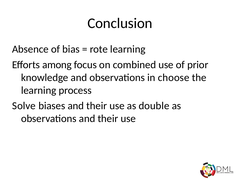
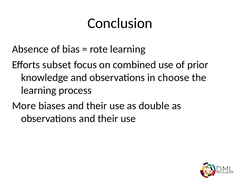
among: among -> subset
Solve: Solve -> More
